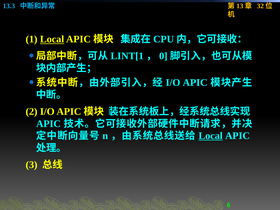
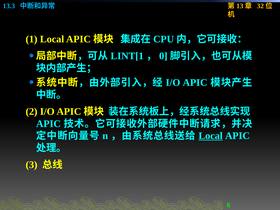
Local at (52, 39) underline: present -> none
